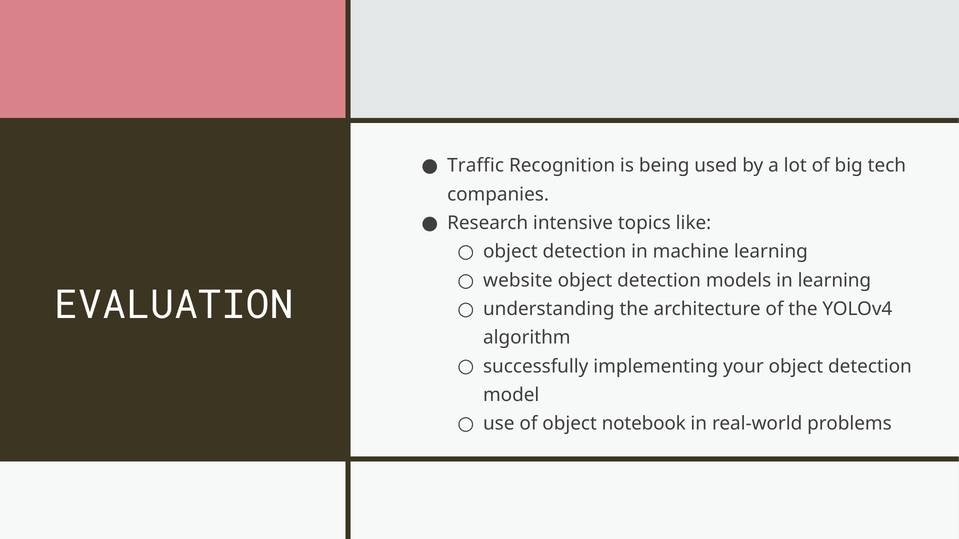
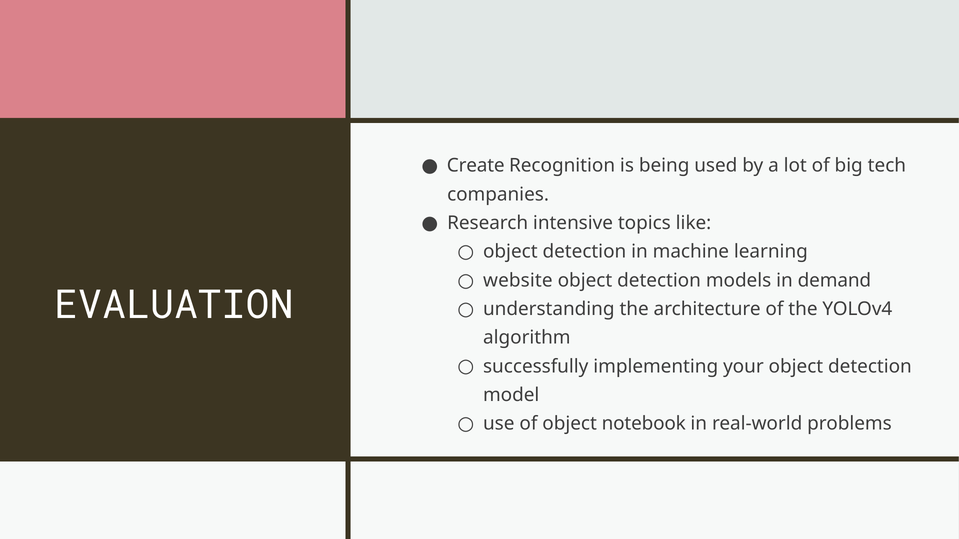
Traffic: Traffic -> Create
in learning: learning -> demand
